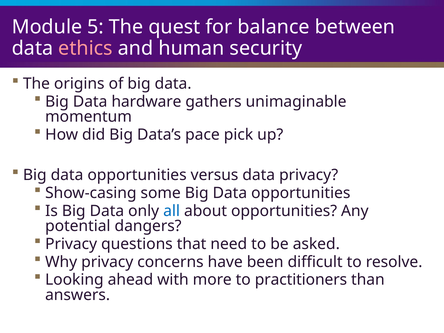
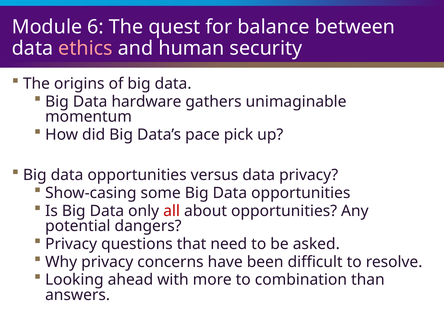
5: 5 -> 6
all colour: blue -> red
practitioners: practitioners -> combination
